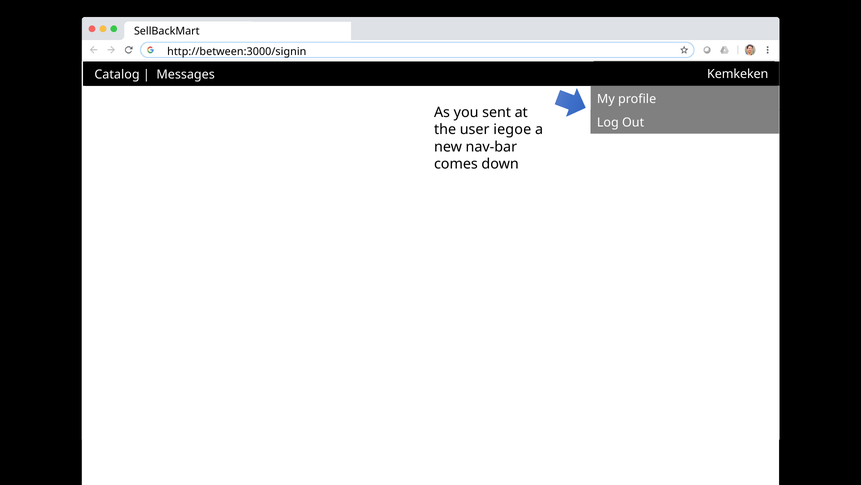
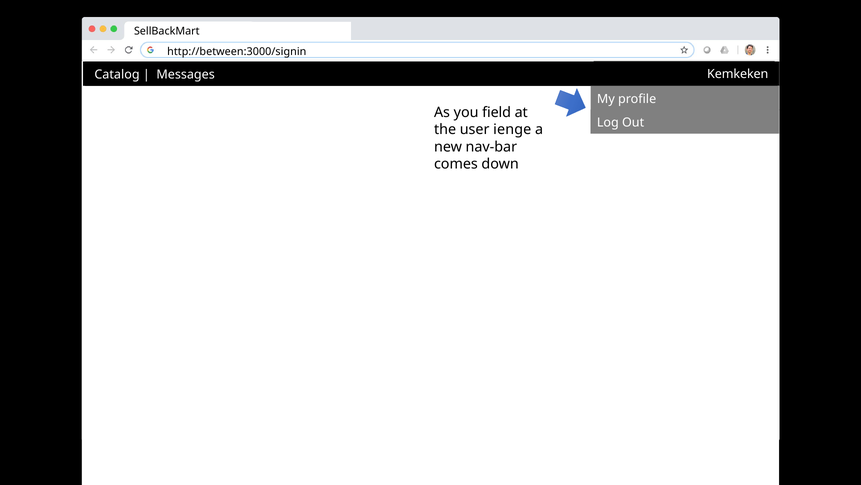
sent: sent -> field
iegoe: iegoe -> ienge
